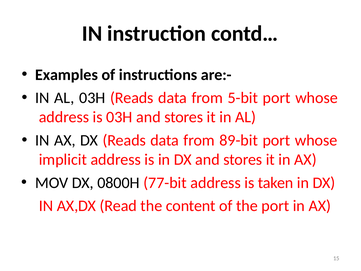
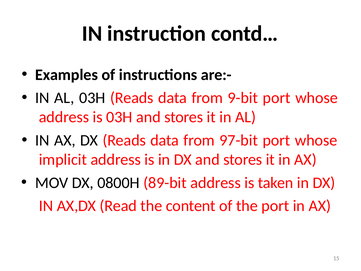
5-bit: 5-bit -> 9-bit
89-bit: 89-bit -> 97-bit
77-bit: 77-bit -> 89-bit
